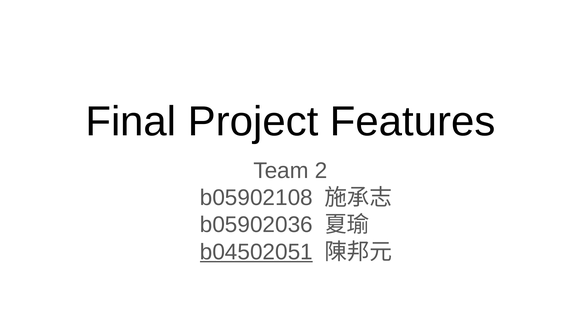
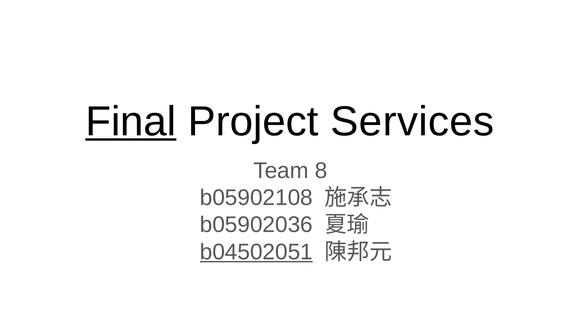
Final underline: none -> present
Features: Features -> Services
2: 2 -> 8
